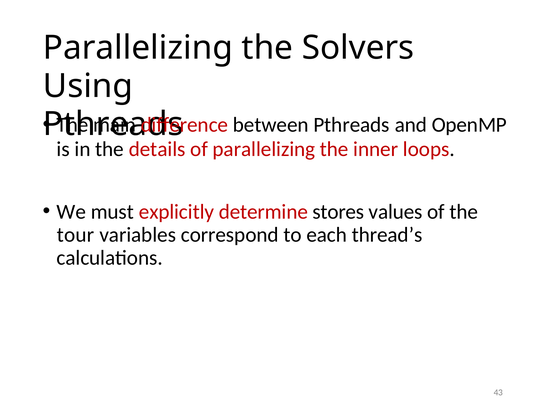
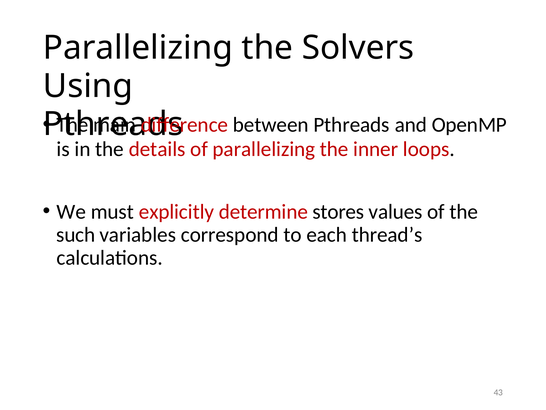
tour: tour -> such
